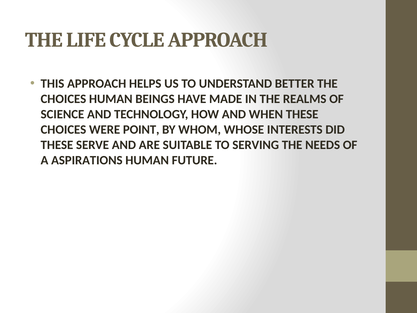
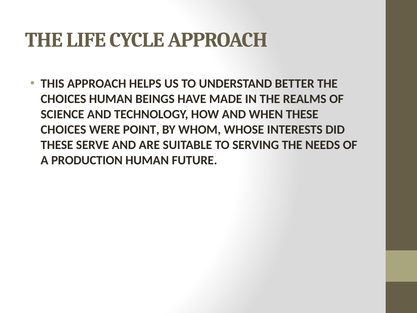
ASPIRATIONS: ASPIRATIONS -> PRODUCTION
